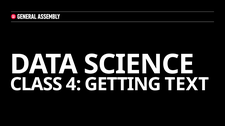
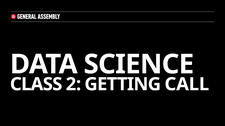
4: 4 -> 2
TEXT: TEXT -> CALL
